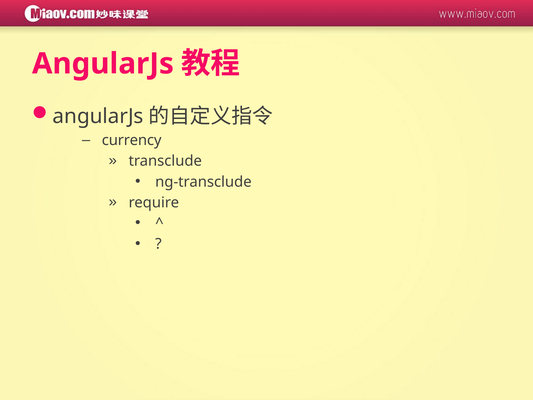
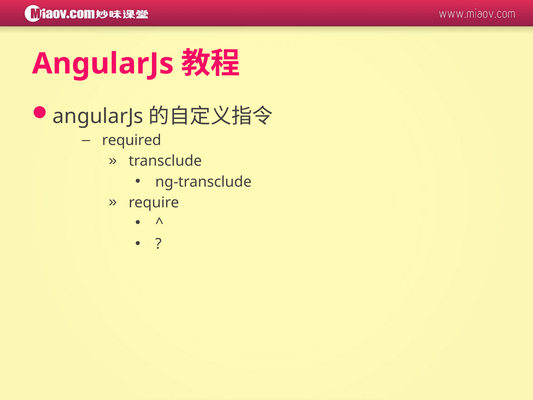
currency: currency -> required
